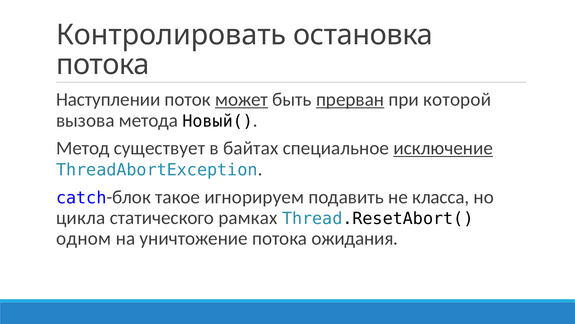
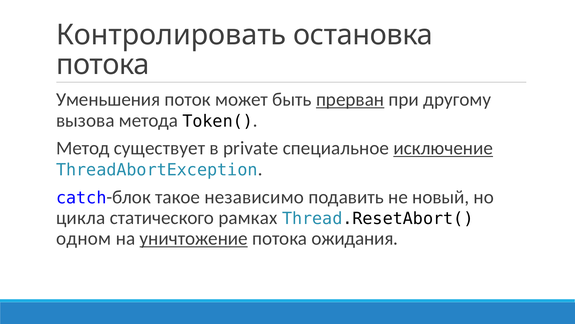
Наступлении: Наступлении -> Уменьшения
может underline: present -> none
которой: которой -> другому
Новый(: Новый( -> Token(
байтах: байтах -> private
игнорируем: игнорируем -> независимо
класса: класса -> новый
уничтожение underline: none -> present
